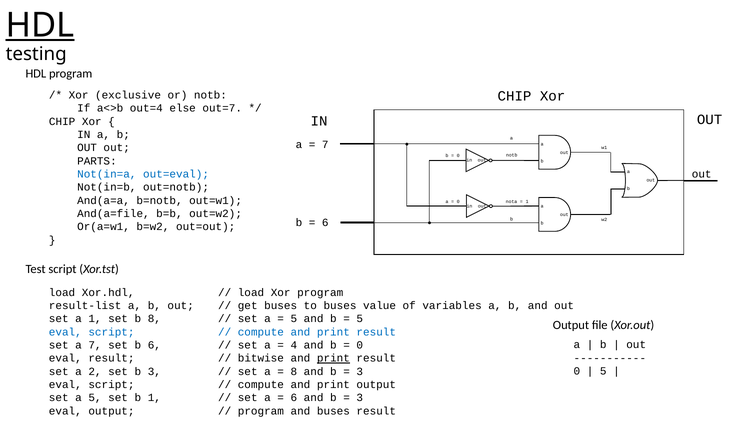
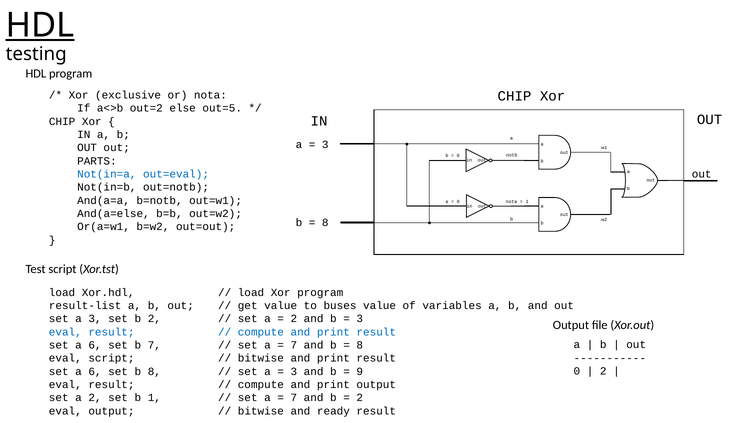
or notb: notb -> nota
out=4: out=4 -> out=2
out=7: out=7 -> out=5
7 at (325, 144): 7 -> 3
And(a=file: And(a=file -> And(a=else
6 at (325, 223): 6 -> 8
get buses: buses -> value
a 1: 1 -> 3
b 8: 8 -> 2
5 at (294, 319): 5 -> 2
5 at (360, 319): 5 -> 3
script at (111, 332): script -> result
7 at (95, 345): 7 -> 6
b 6: 6 -> 7
4 at (294, 345): 4 -> 7
0 at (360, 345): 0 -> 8
eval result: result -> script
print at (333, 358) underline: present -> none
5 at (603, 371): 5 -> 2
2 at (95, 371): 2 -> 6
b 3: 3 -> 8
8 at (294, 371): 8 -> 3
3 at (360, 371): 3 -> 9
script at (111, 385): script -> result
a 5: 5 -> 2
6 at (294, 398): 6 -> 7
3 at (360, 398): 3 -> 2
program at (261, 411): program -> bitwise
and buses: buses -> ready
